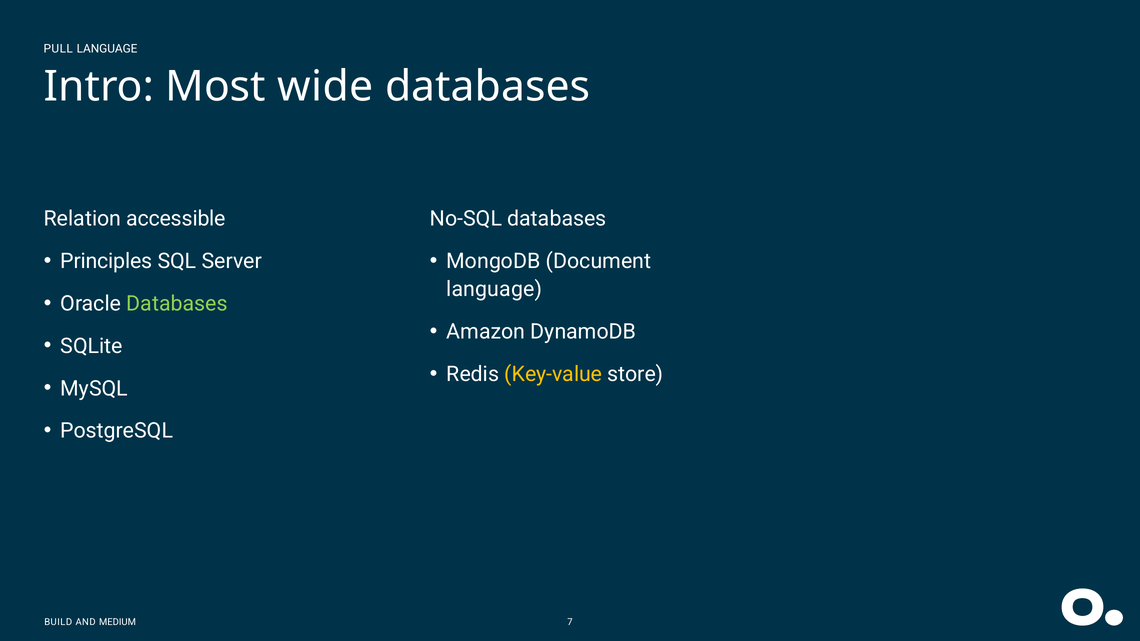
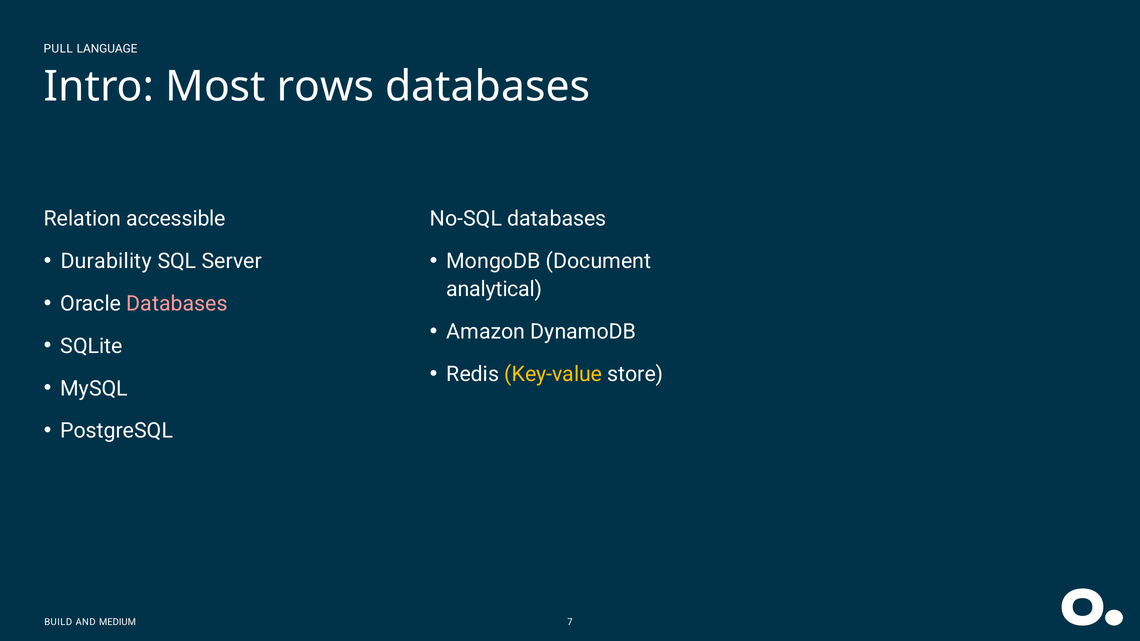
wide: wide -> rows
Principles: Principles -> Durability
language at (494, 289): language -> analytical
Databases at (177, 304) colour: light green -> pink
